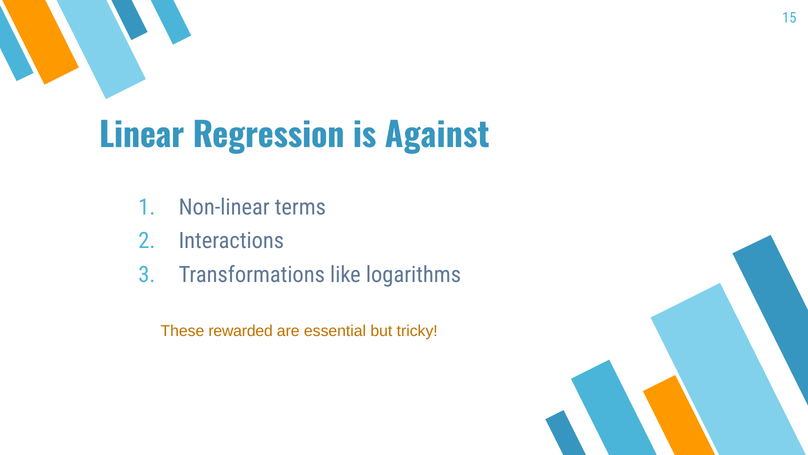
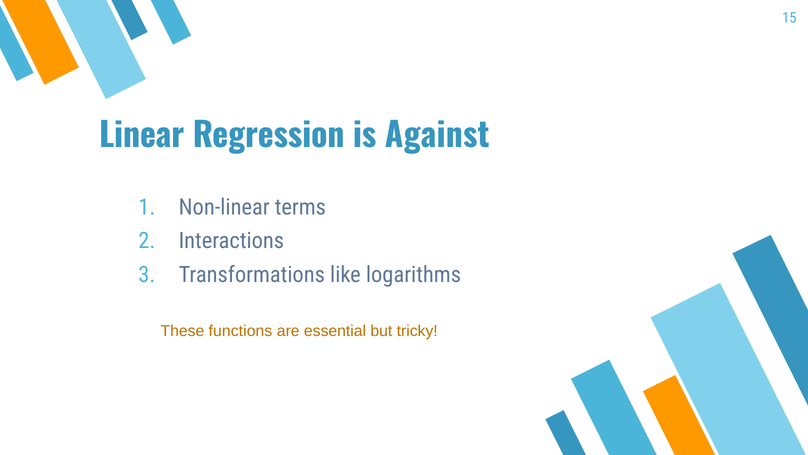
rewarded: rewarded -> functions
